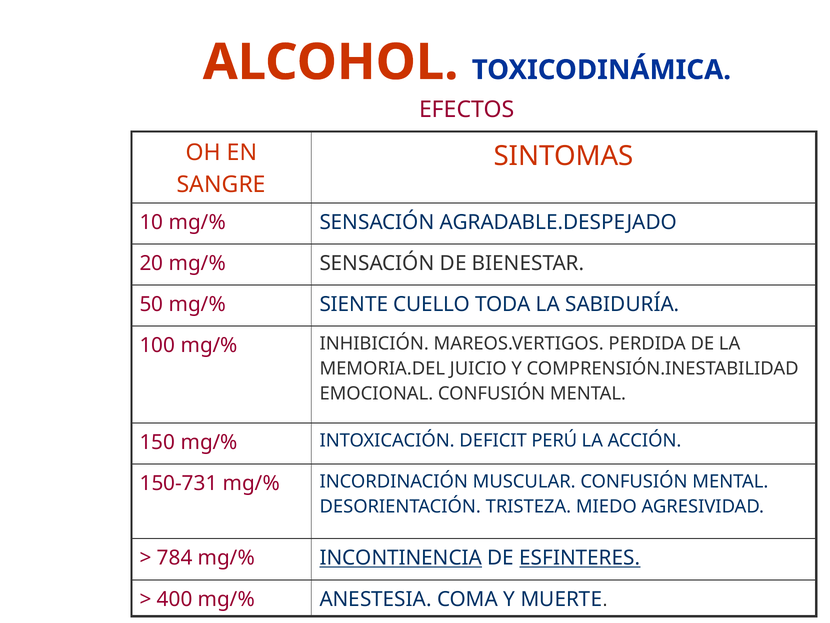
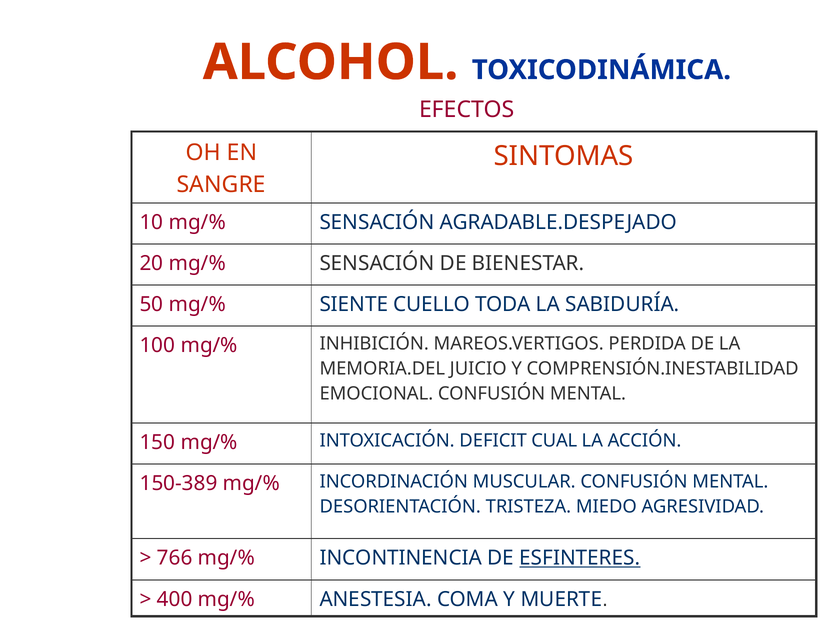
PERÚ: PERÚ -> CUAL
150-731: 150-731 -> 150-389
784: 784 -> 766
INCONTINENCIA underline: present -> none
